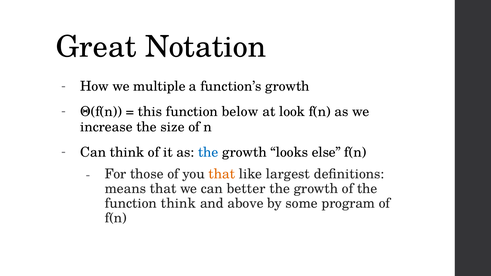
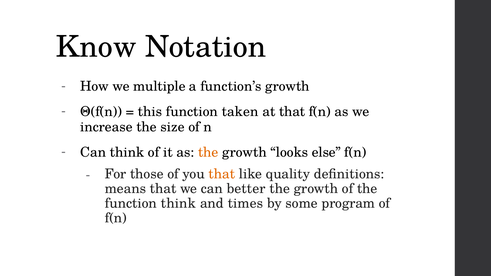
Great: Great -> Know
below: below -> taken
at look: look -> that
the at (208, 152) colour: blue -> orange
largest: largest -> quality
above: above -> times
